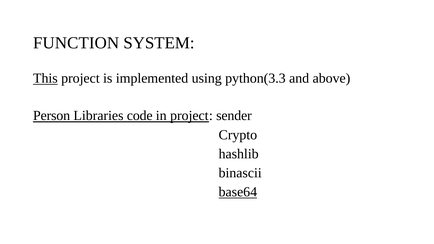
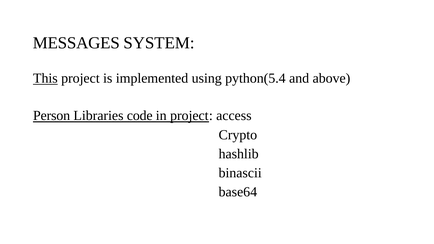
FUNCTION: FUNCTION -> MESSAGES
python(3.3: python(3.3 -> python(5.4
sender: sender -> access
base64 underline: present -> none
